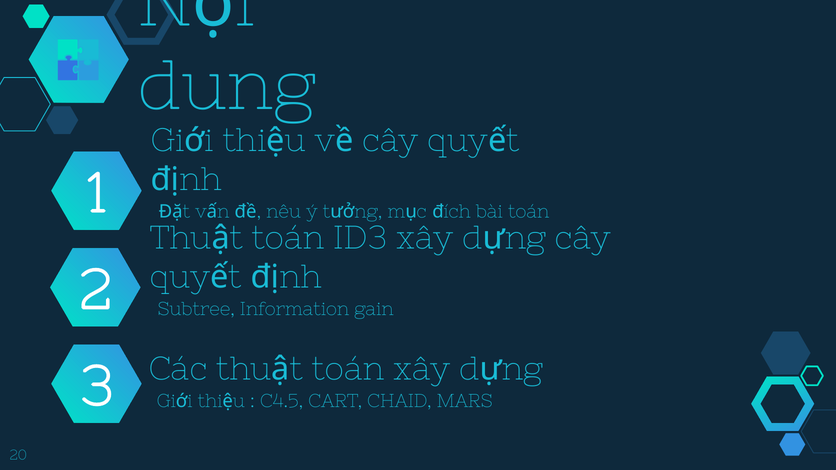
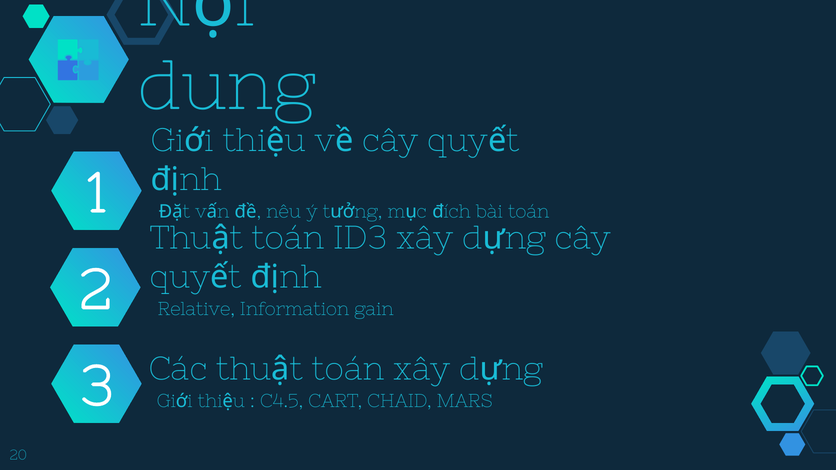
Subtree: Subtree -> Relative
